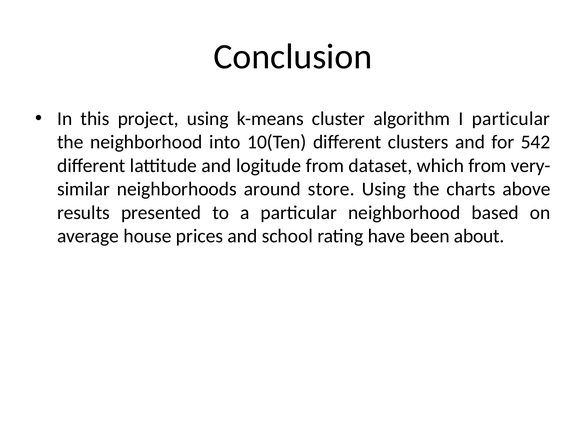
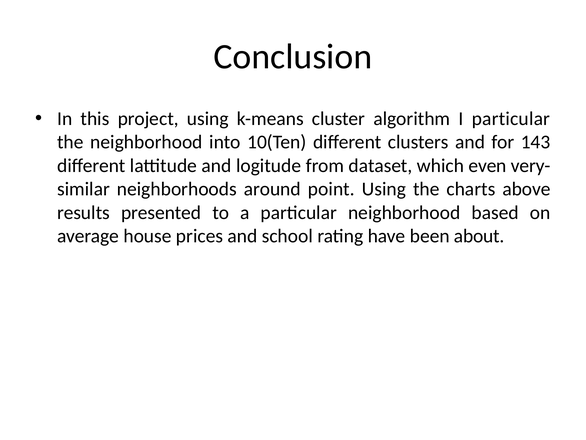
542: 542 -> 143
which from: from -> even
store: store -> point
